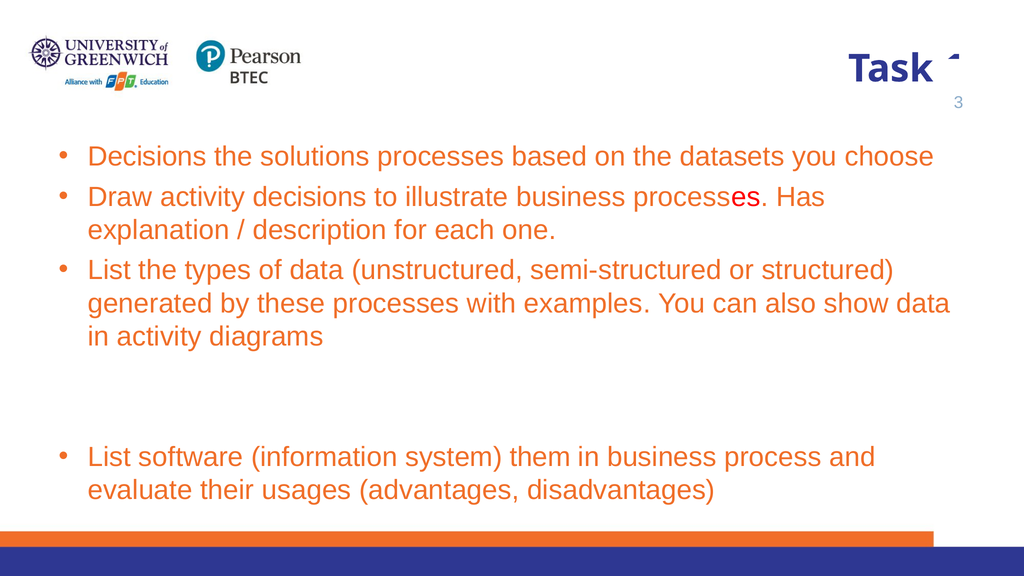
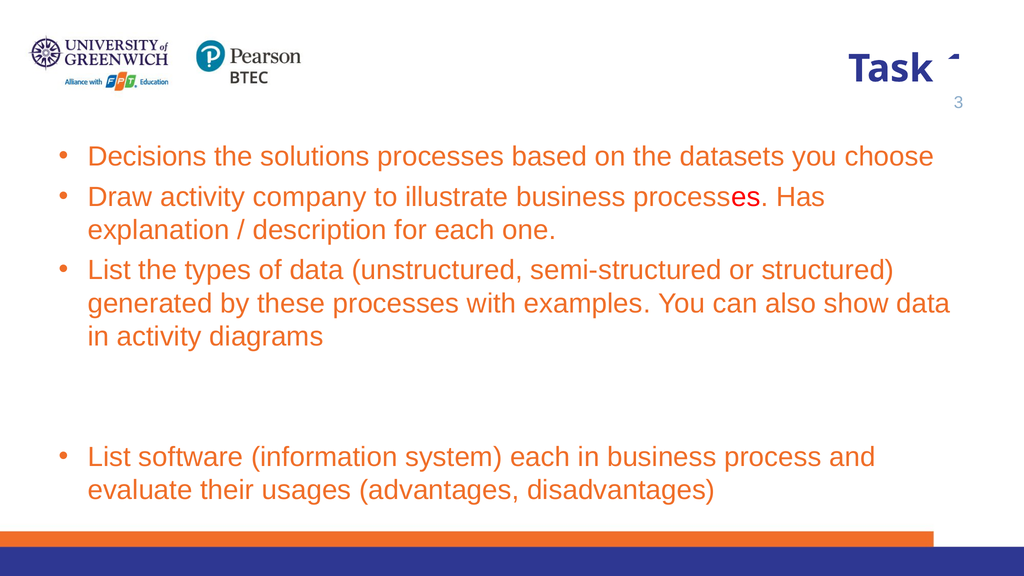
activity decisions: decisions -> company
system them: them -> each
